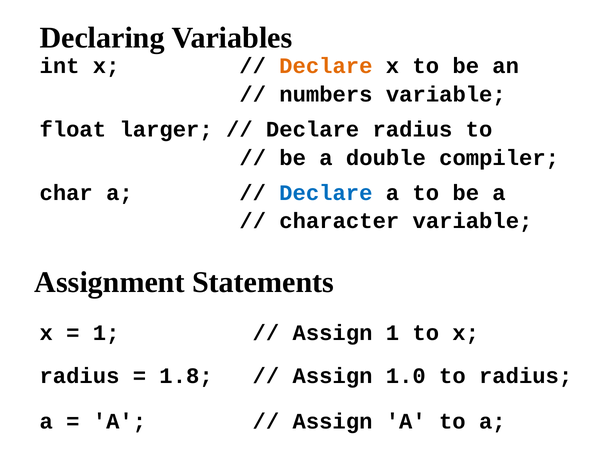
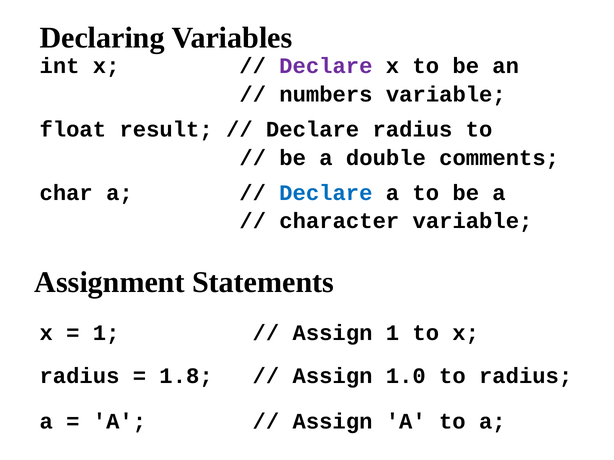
Declare at (326, 66) colour: orange -> purple
larger: larger -> result
compiler: compiler -> comments
